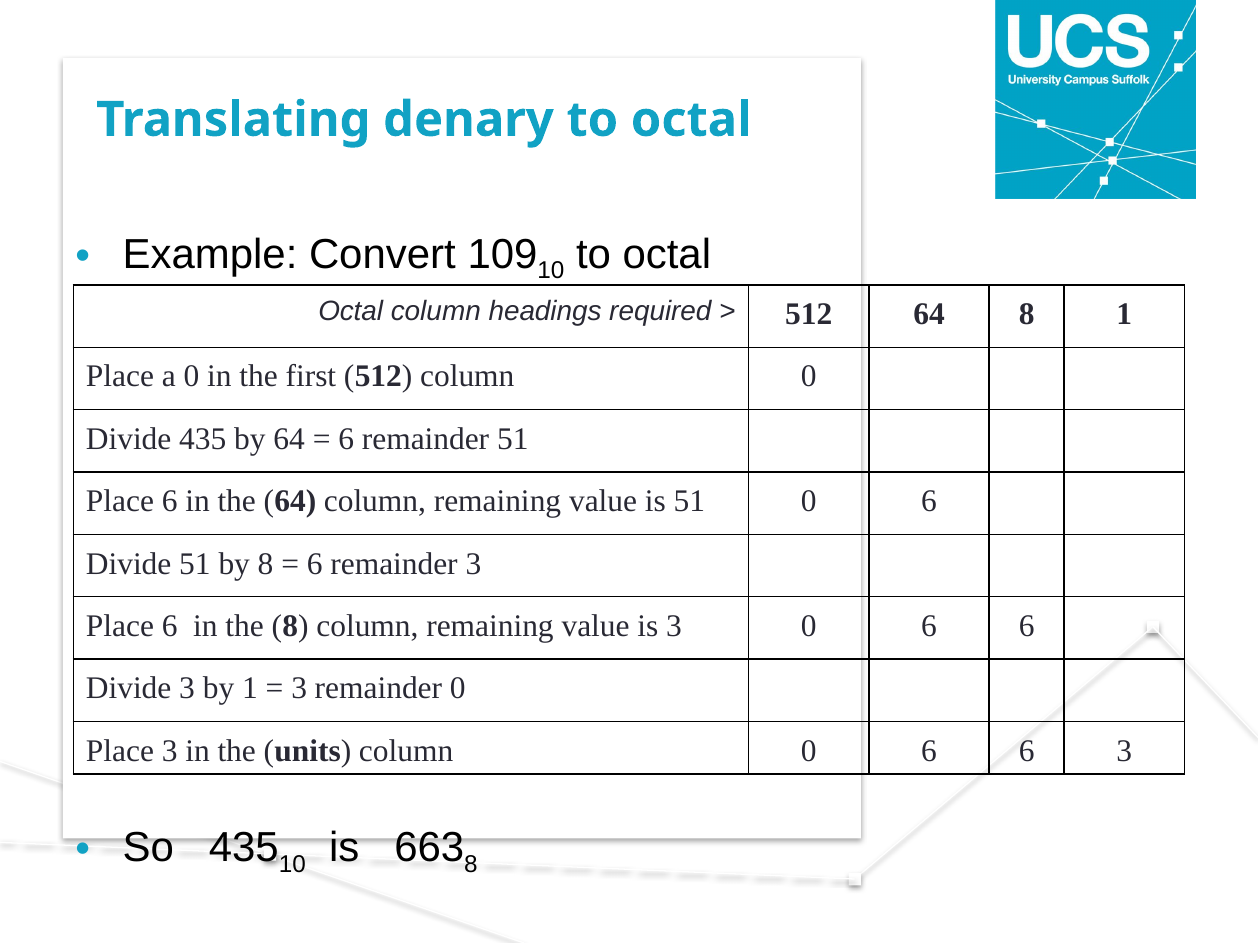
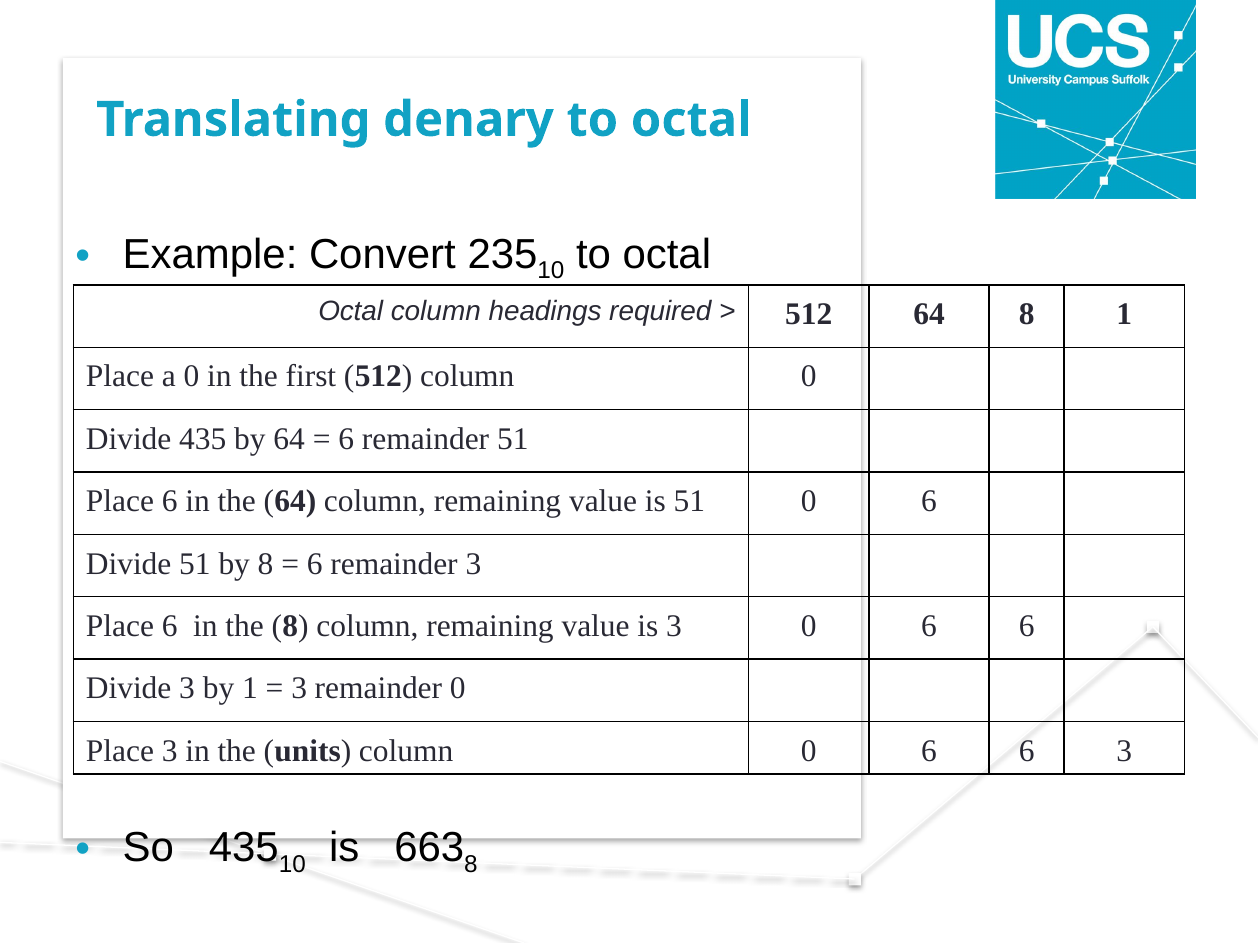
109: 109 -> 235
